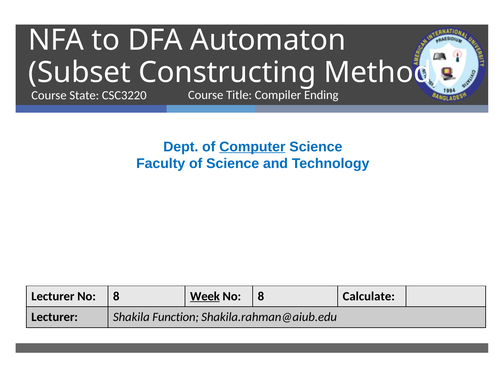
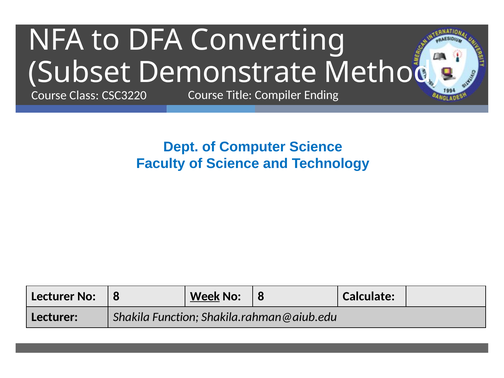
Automaton: Automaton -> Converting
Constructing: Constructing -> Demonstrate
State: State -> Class
Computer underline: present -> none
